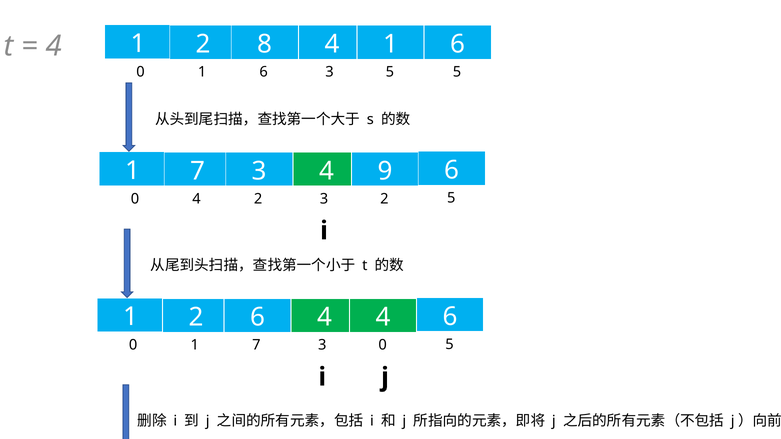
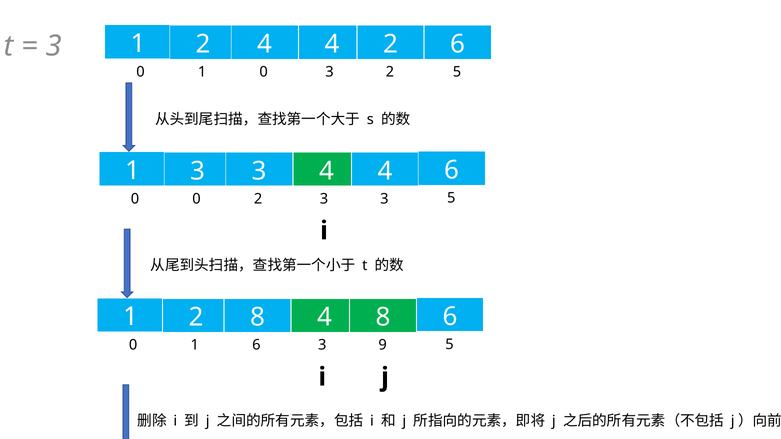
2 8: 8 -> 4
4 1: 1 -> 2
4 at (54, 46): 4 -> 3
1 6: 6 -> 0
3 5: 5 -> 2
7 at (198, 171): 7 -> 3
3 4 9: 9 -> 4
0 4: 4 -> 0
2 3 2: 2 -> 3
2 6: 6 -> 8
4 4: 4 -> 8
0 1 7: 7 -> 6
3 0: 0 -> 9
